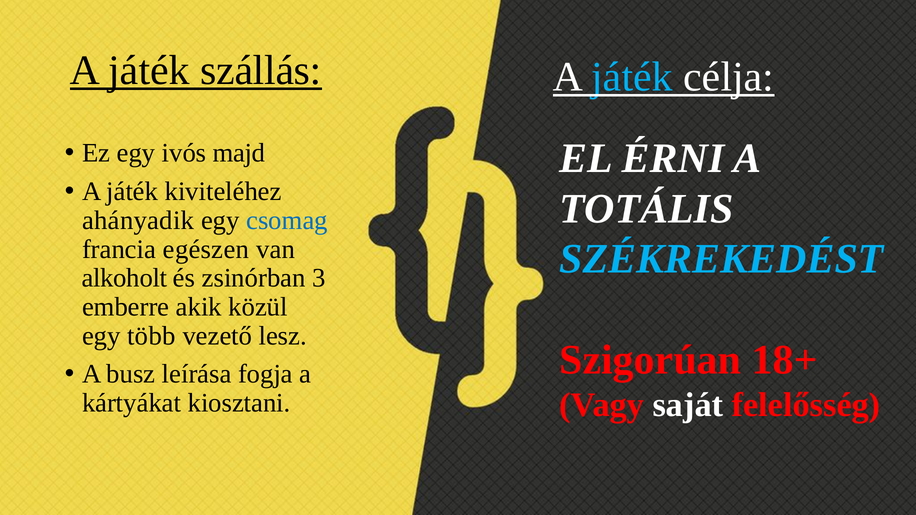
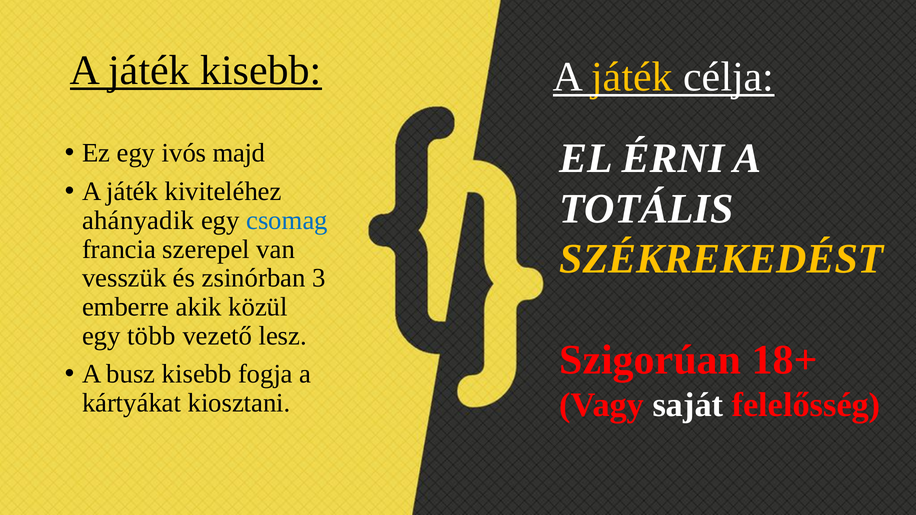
játék szállás: szállás -> kisebb
játék at (632, 77) colour: light blue -> yellow
egészen: egészen -> szerepel
SZÉKREKEDÉST colour: light blue -> yellow
alkoholt: alkoholt -> vesszük
busz leírása: leírása -> kisebb
